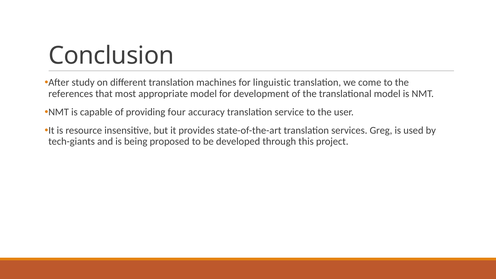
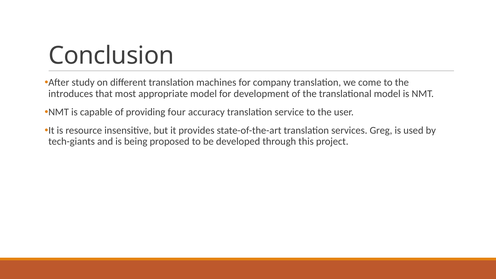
linguistic: linguistic -> company
references: references -> introduces
